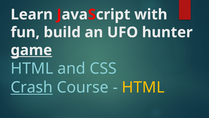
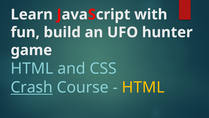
game underline: present -> none
